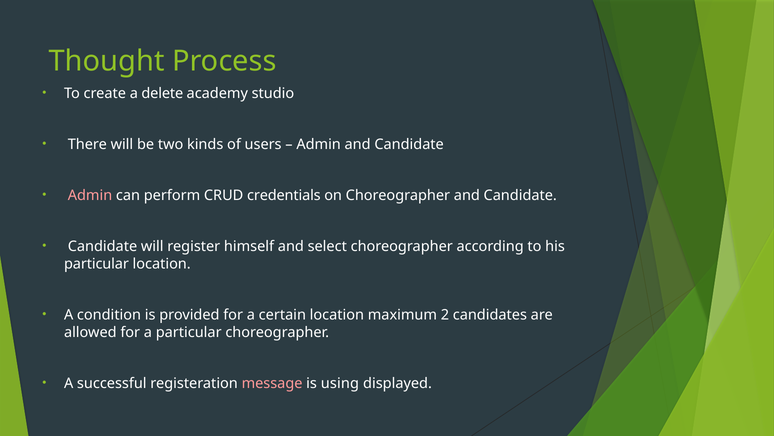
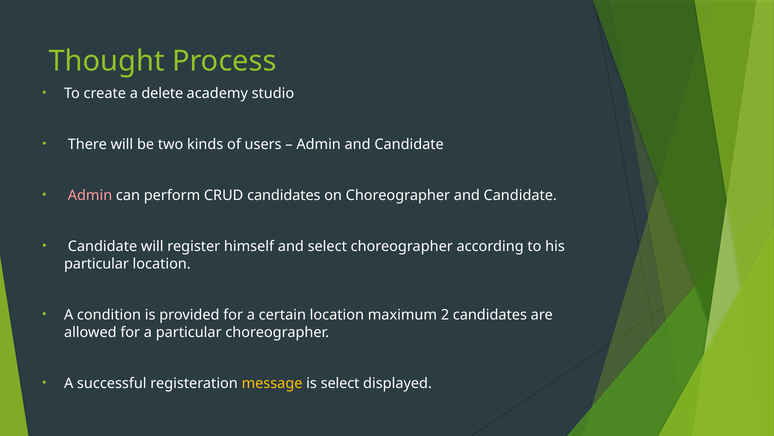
CRUD credentials: credentials -> candidates
message colour: pink -> yellow
is using: using -> select
